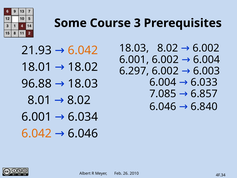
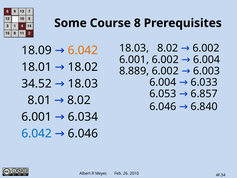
3: 3 -> 8
21.93: 21.93 -> 18.09
6.297: 6.297 -> 8.889
96.88: 96.88 -> 34.52
7.085: 7.085 -> 6.053
6.042 at (37, 133) colour: orange -> blue
